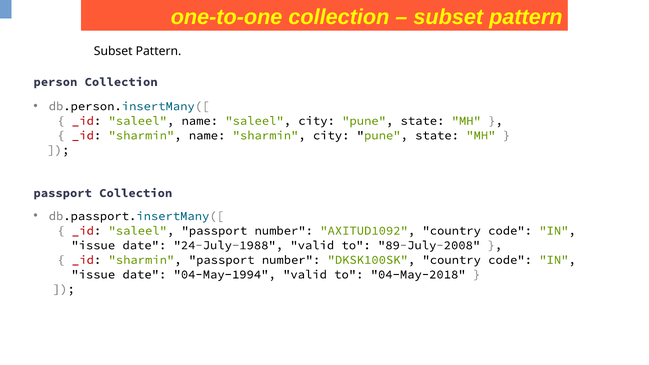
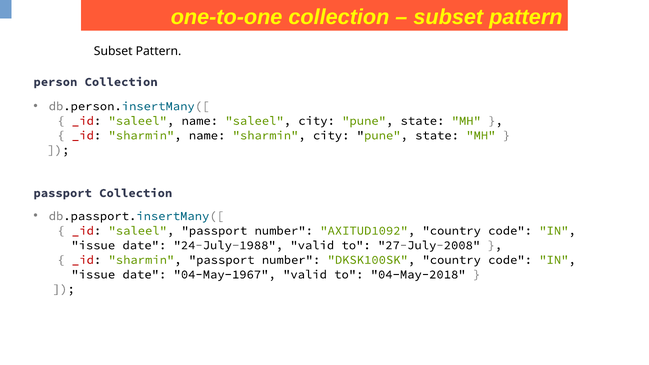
89-July-2008: 89-July-2008 -> 27-July-2008
04-May-1994: 04-May-1994 -> 04-May-1967
